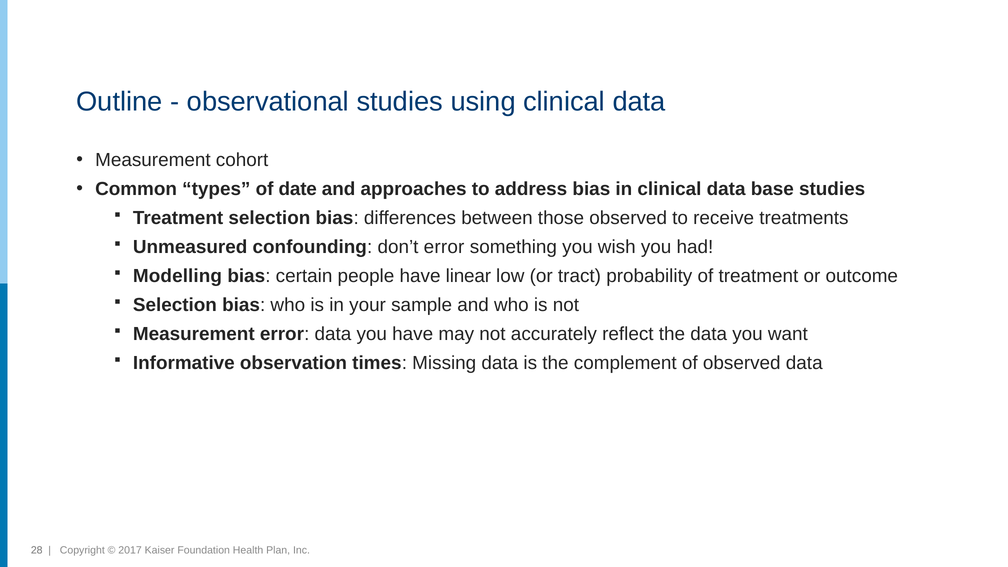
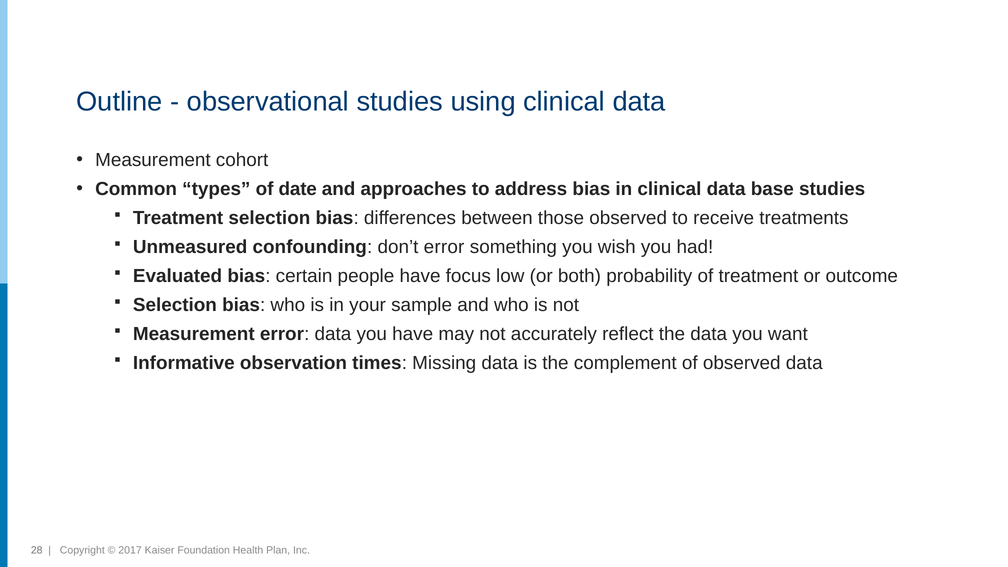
Modelling: Modelling -> Evaluated
linear: linear -> focus
tract: tract -> both
